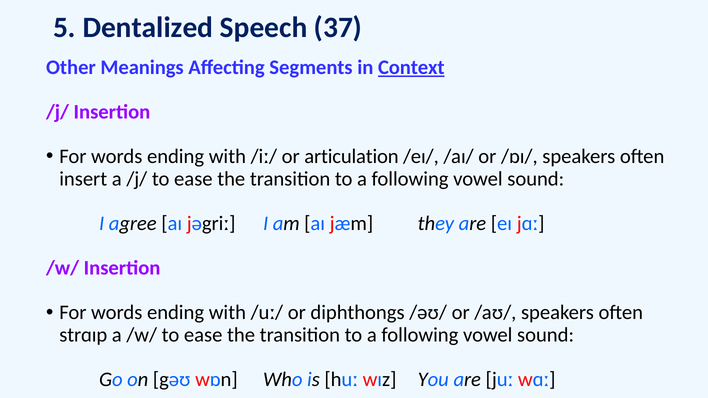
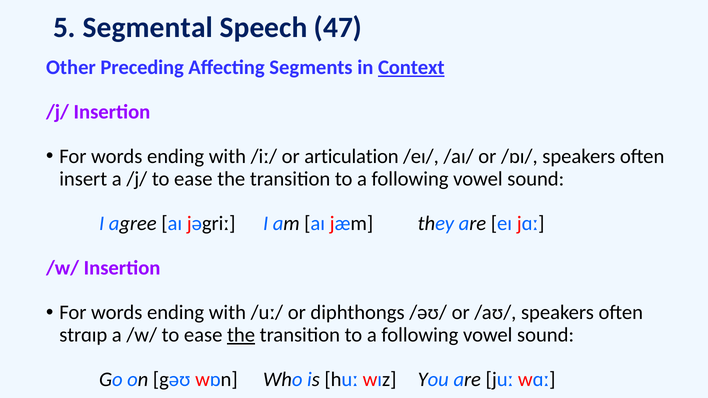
Dentalized: Dentalized -> Segmental
37: 37 -> 47
Meanings: Meanings -> Preceding
the at (241, 335) underline: none -> present
